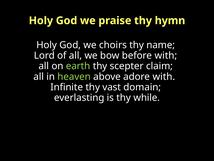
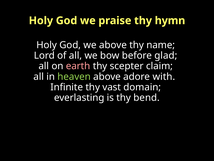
we choirs: choirs -> above
before with: with -> glad
earth colour: light green -> pink
while: while -> bend
